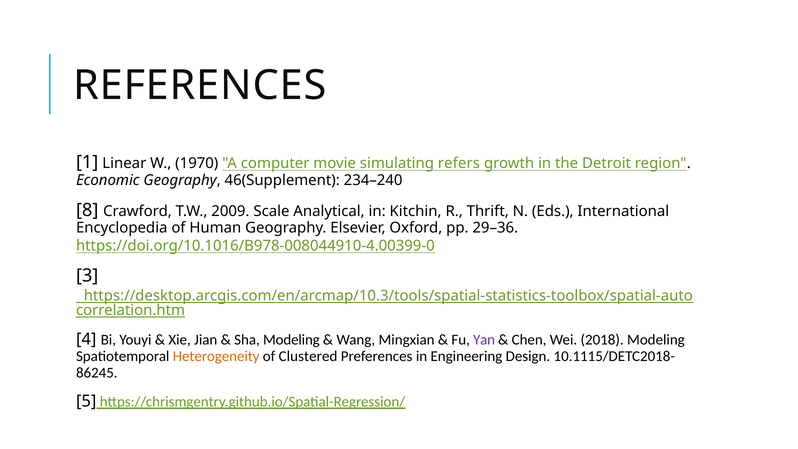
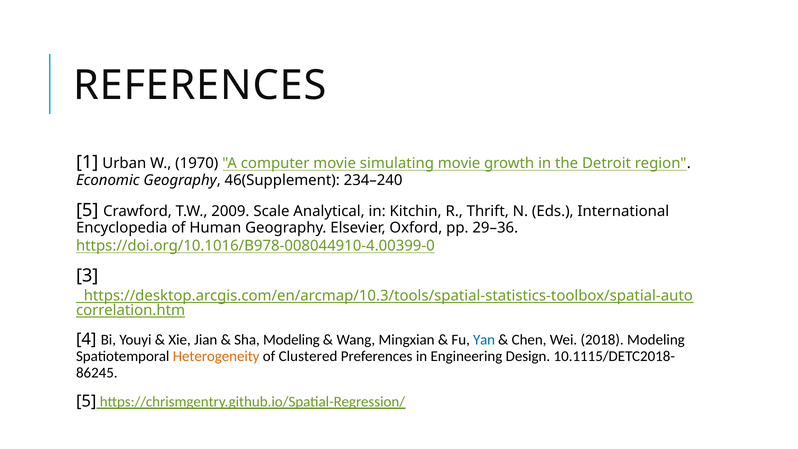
Linear: Linear -> Urban
simulating refers: refers -> movie
8 at (87, 210): 8 -> 5
Yan colour: purple -> blue
